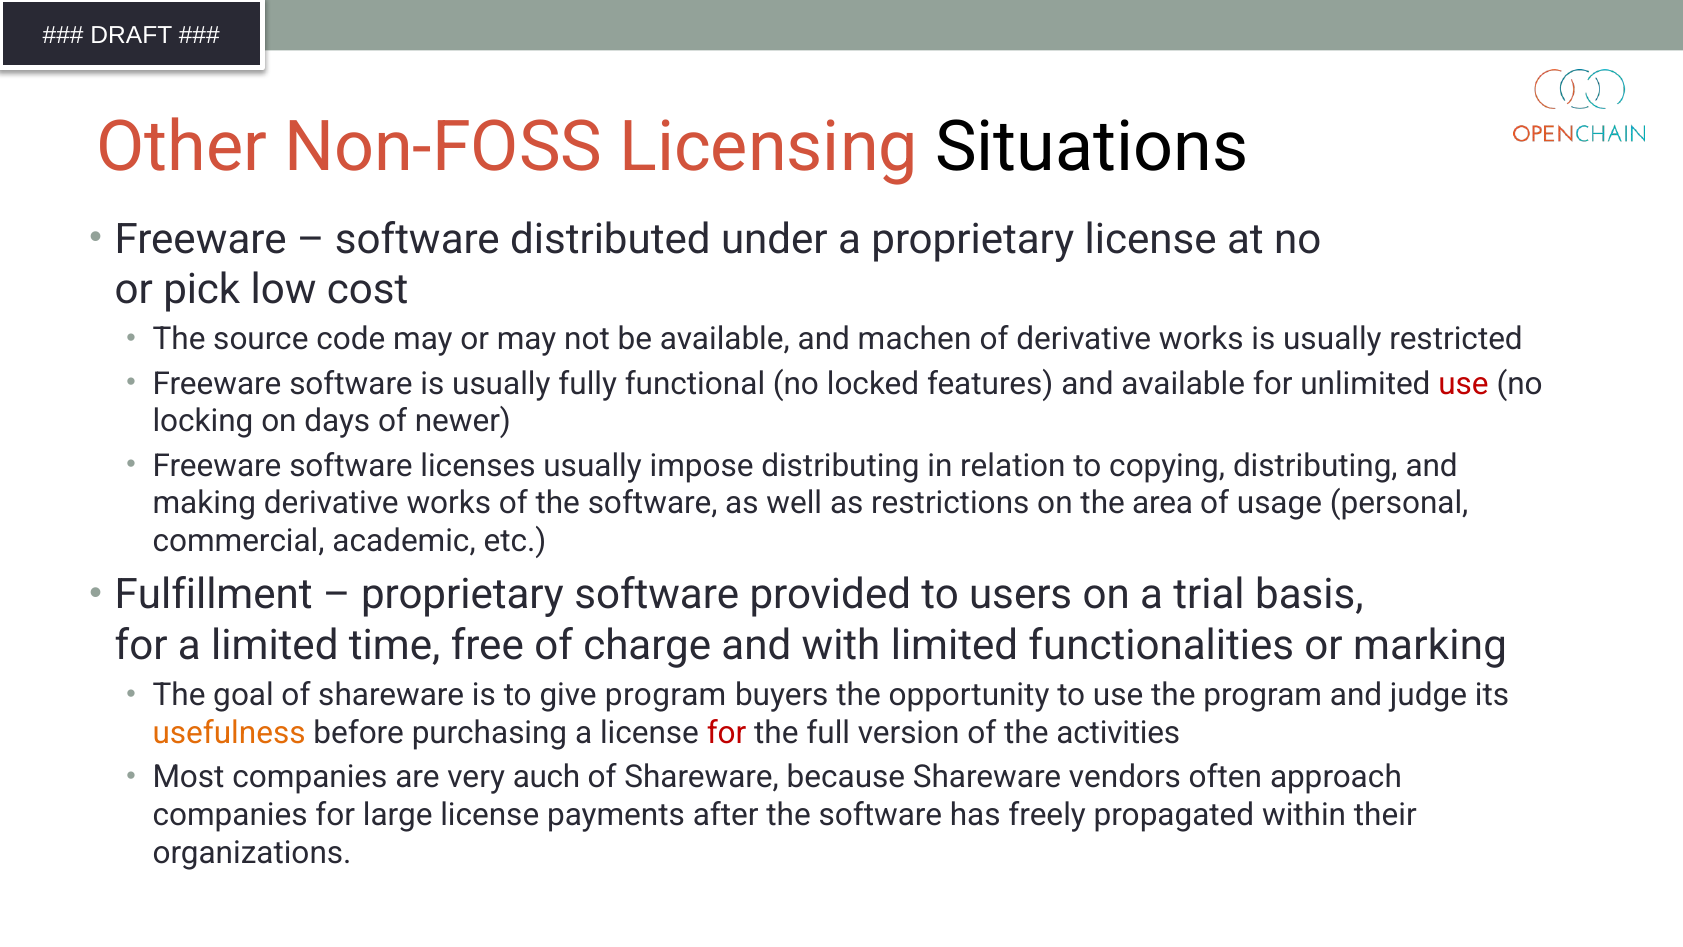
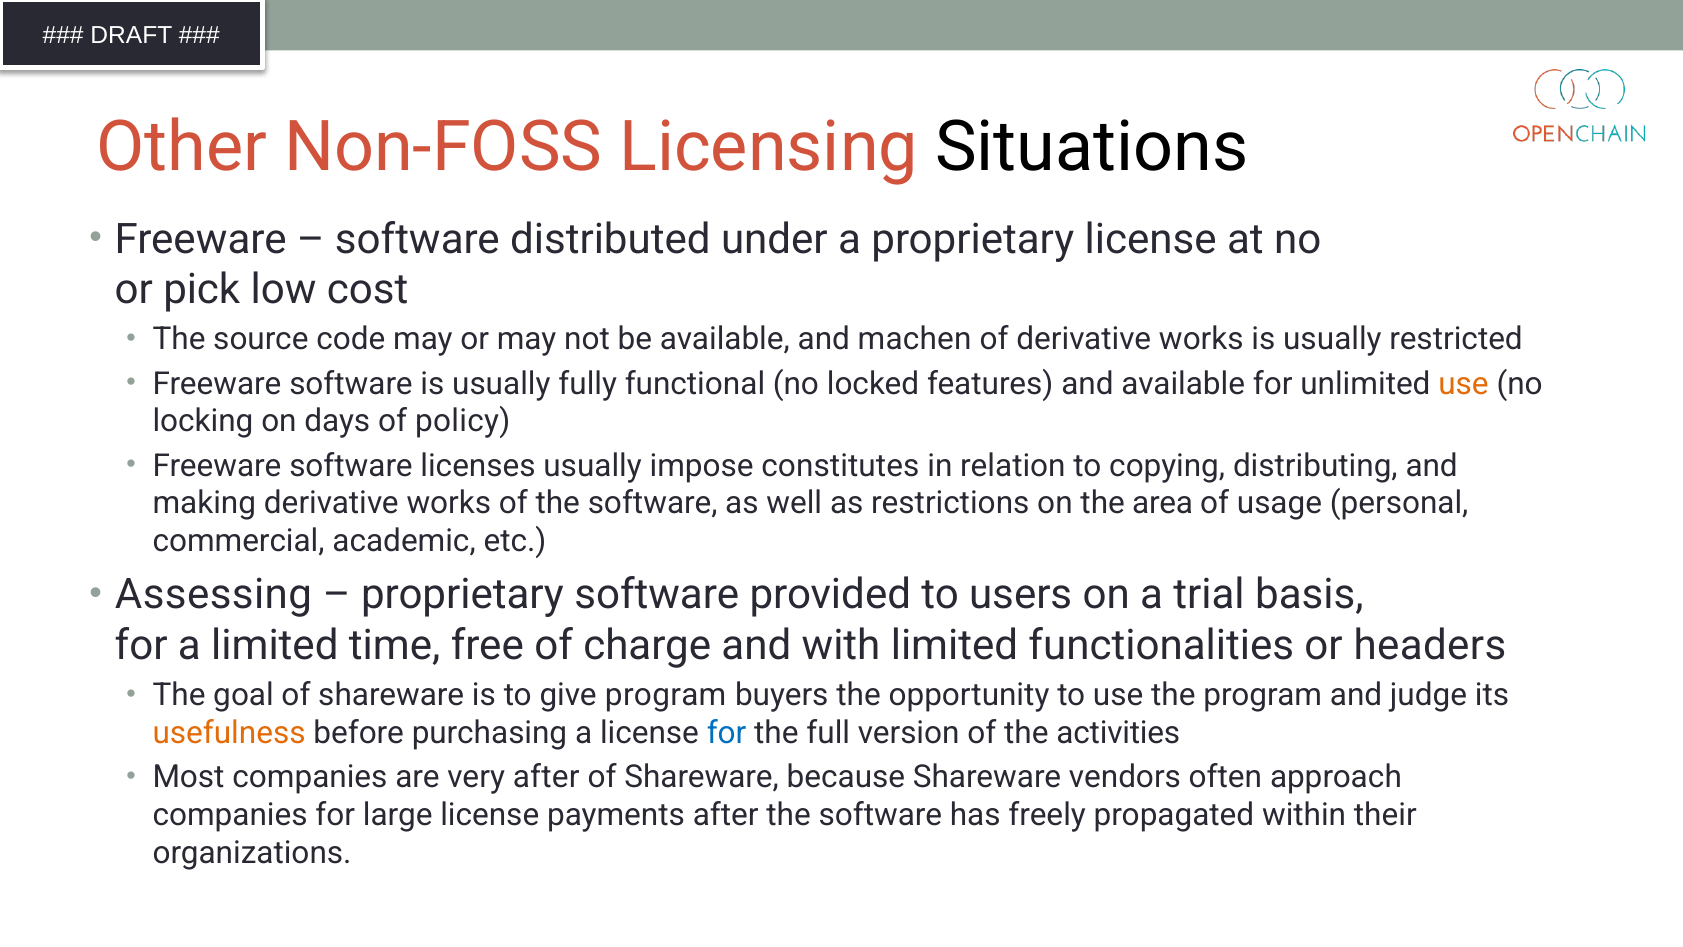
use at (1464, 383) colour: red -> orange
newer: newer -> policy
impose distributing: distributing -> constitutes
Fulfillment: Fulfillment -> Assessing
marking: marking -> headers
for at (727, 733) colour: red -> blue
very auch: auch -> after
